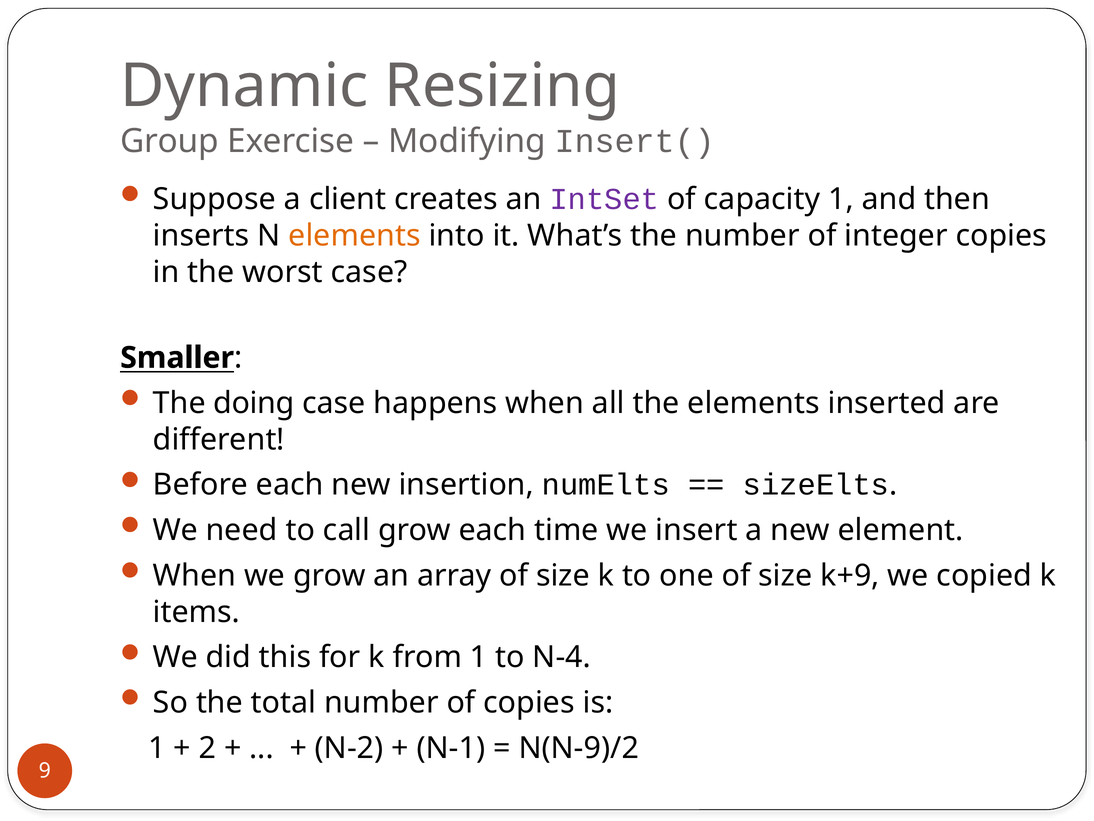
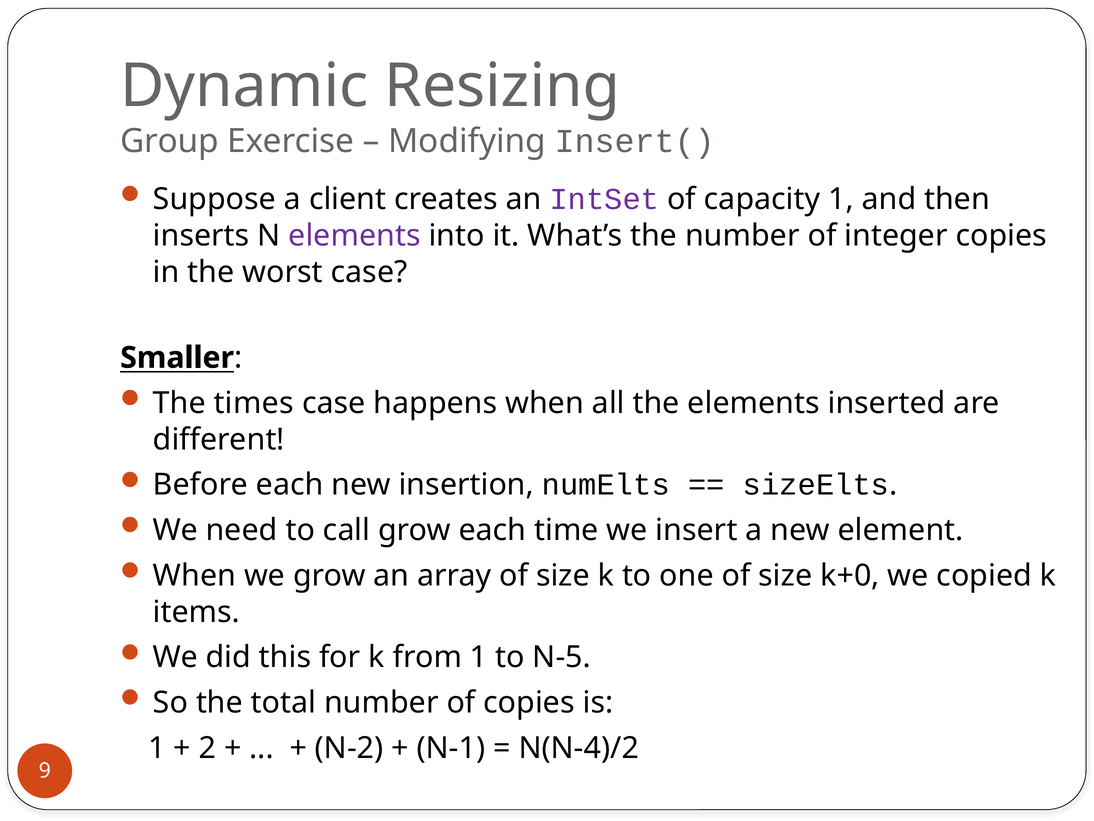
elements at (355, 235) colour: orange -> purple
doing: doing -> times
k+9: k+9 -> k+0
N-4: N-4 -> N-5
N(N-9)/2: N(N-9)/2 -> N(N-4)/2
